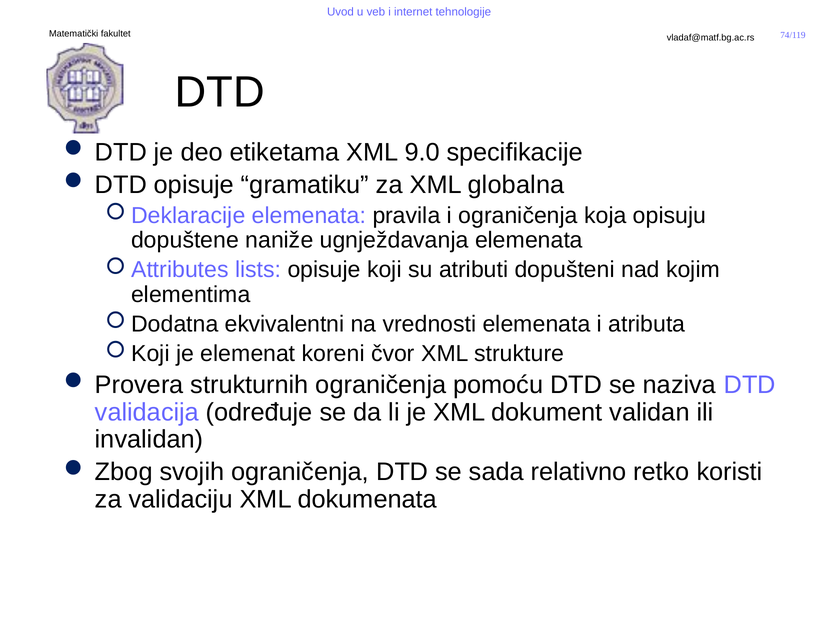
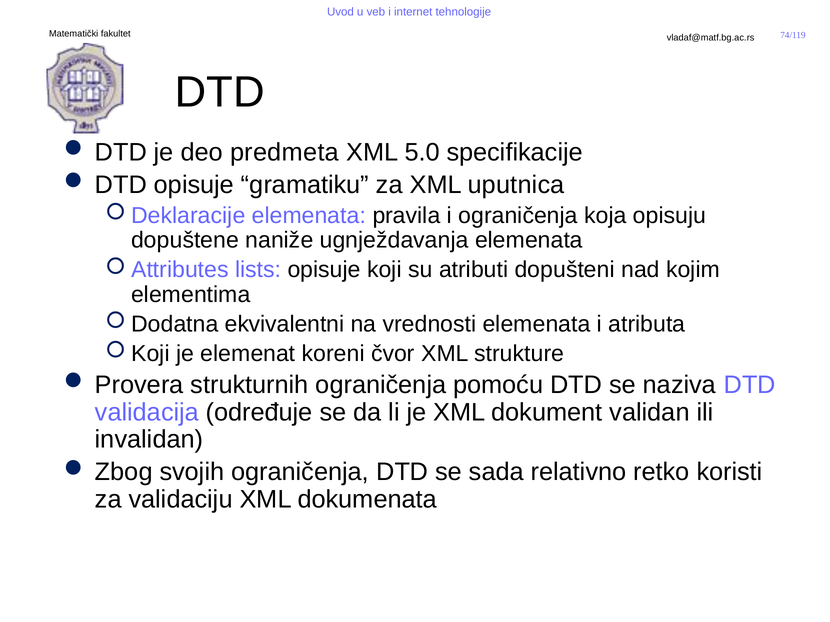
etiketama: etiketama -> predmeta
9.0: 9.0 -> 5.0
globalna: globalna -> uputnica
